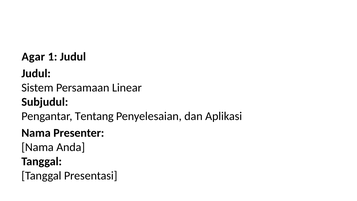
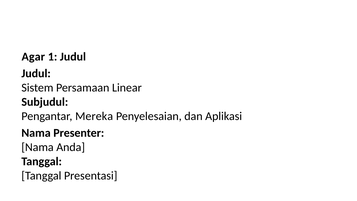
Tentang: Tentang -> Mereka
